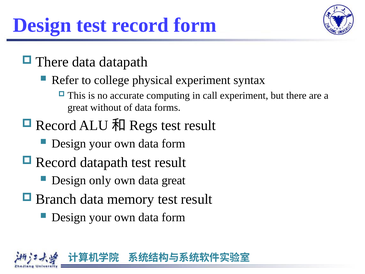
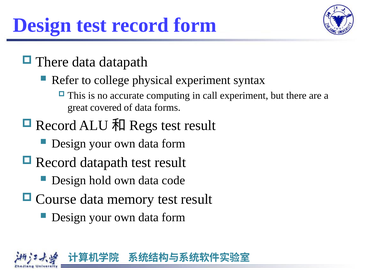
without: without -> covered
only: only -> hold
data great: great -> code
Branch: Branch -> Course
